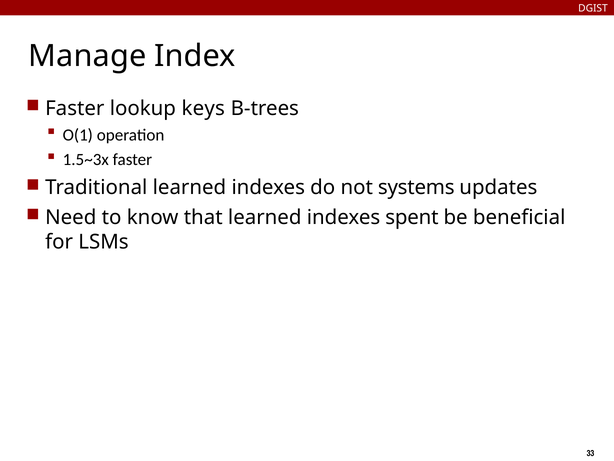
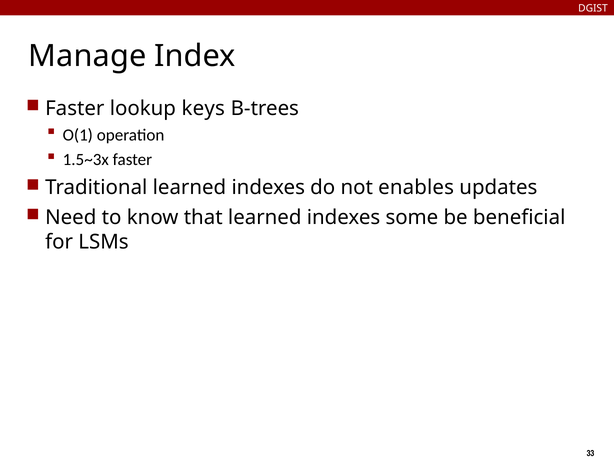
systems: systems -> enables
spent: spent -> some
